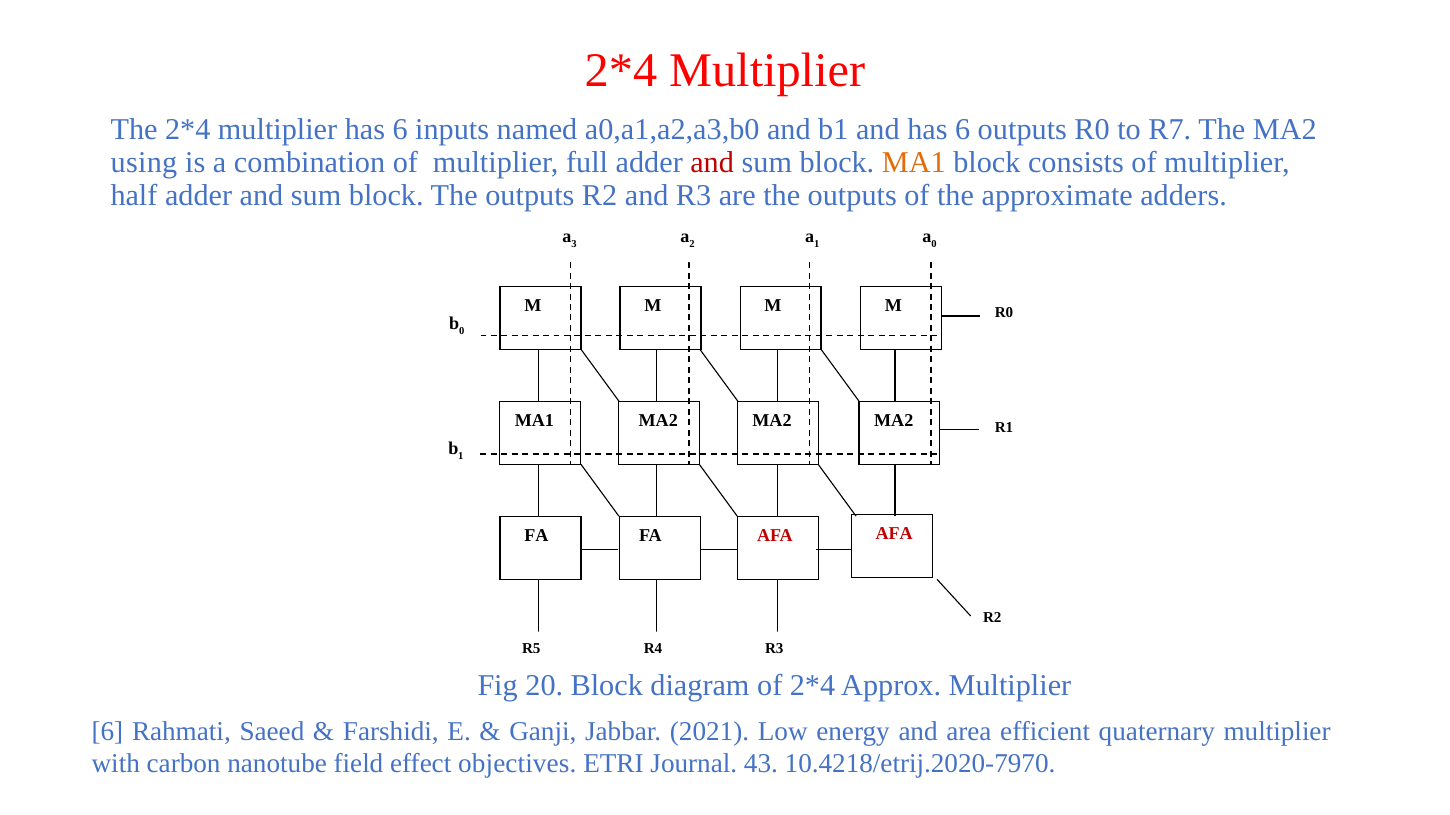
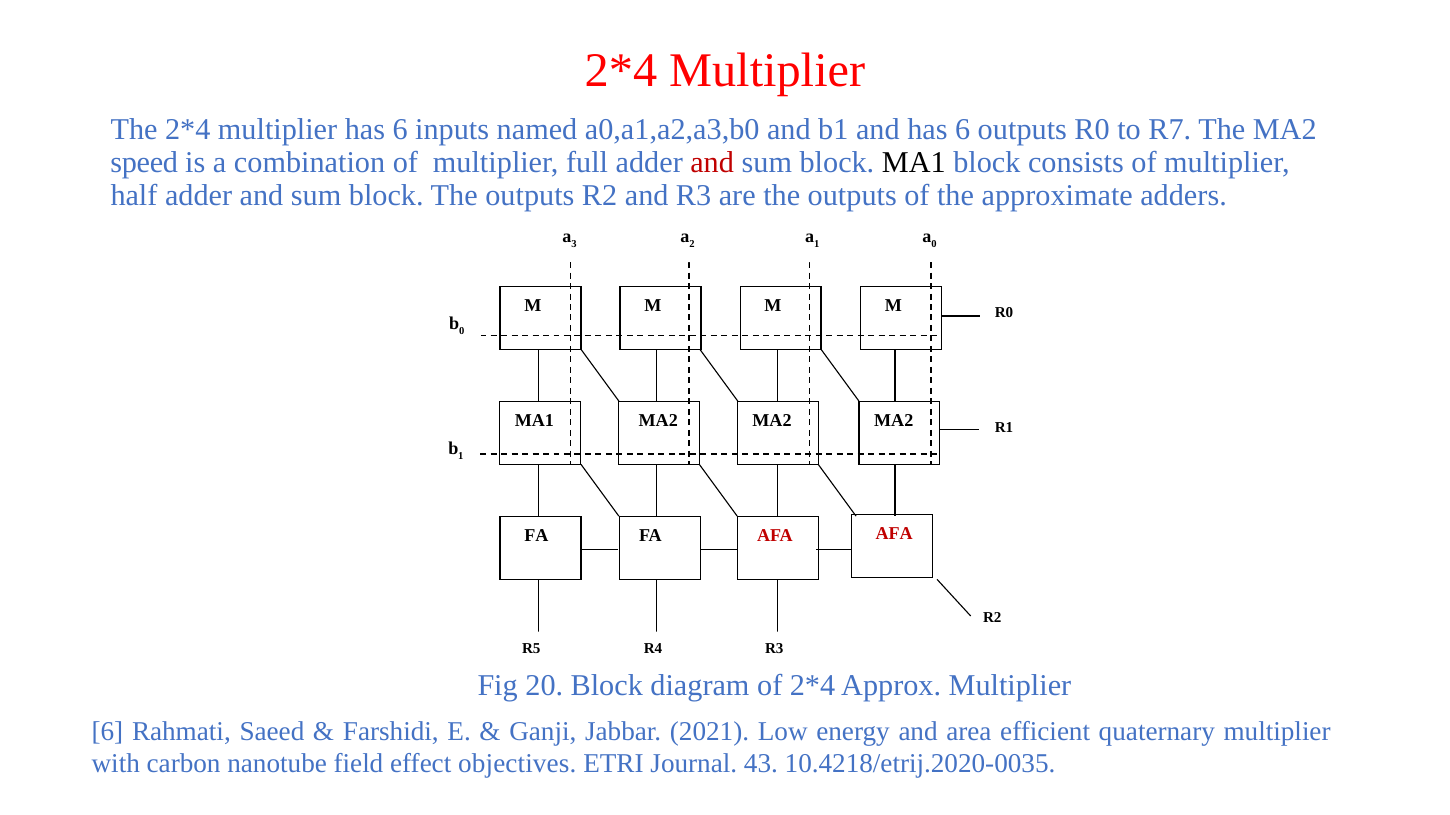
using: using -> speed
MA1 at (914, 163) colour: orange -> black
10.4218/etrij.2020-7970: 10.4218/etrij.2020-7970 -> 10.4218/etrij.2020-0035
